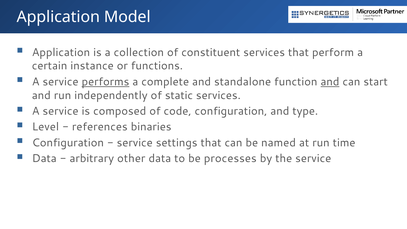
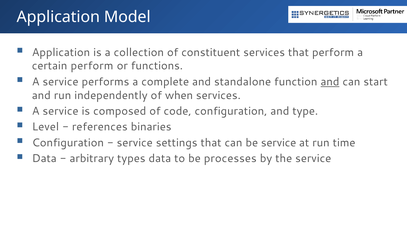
certain instance: instance -> perform
performs underline: present -> none
static: static -> when
be named: named -> service
other: other -> types
